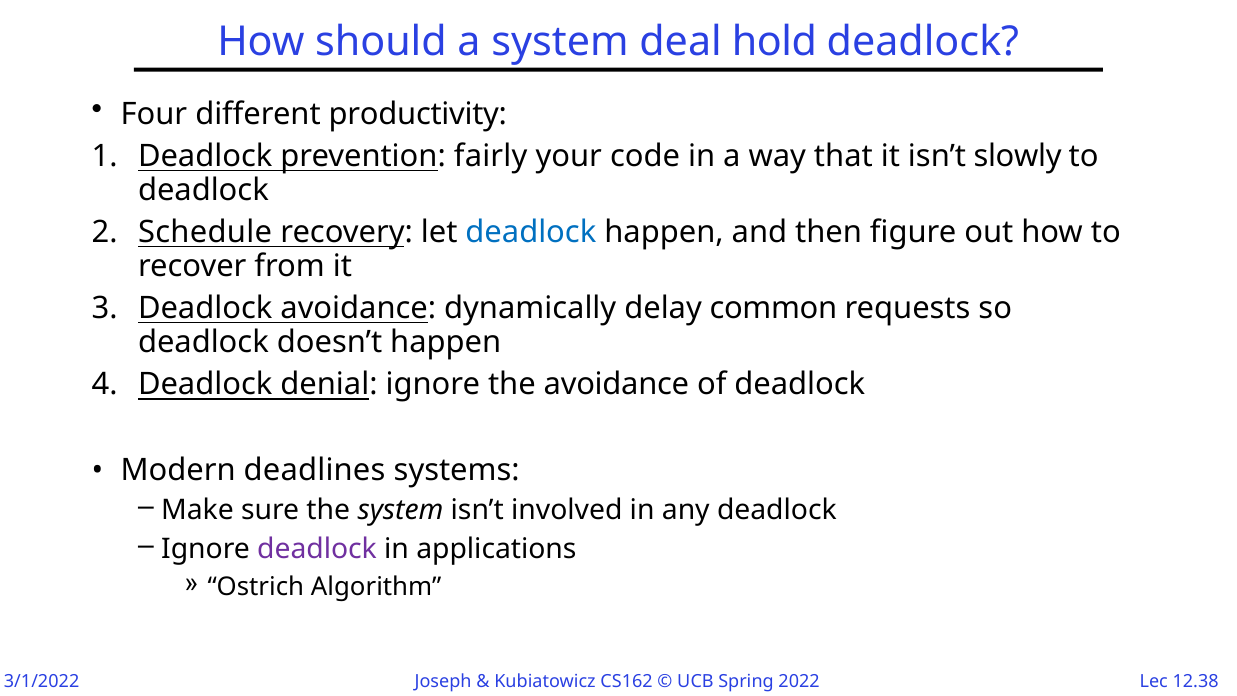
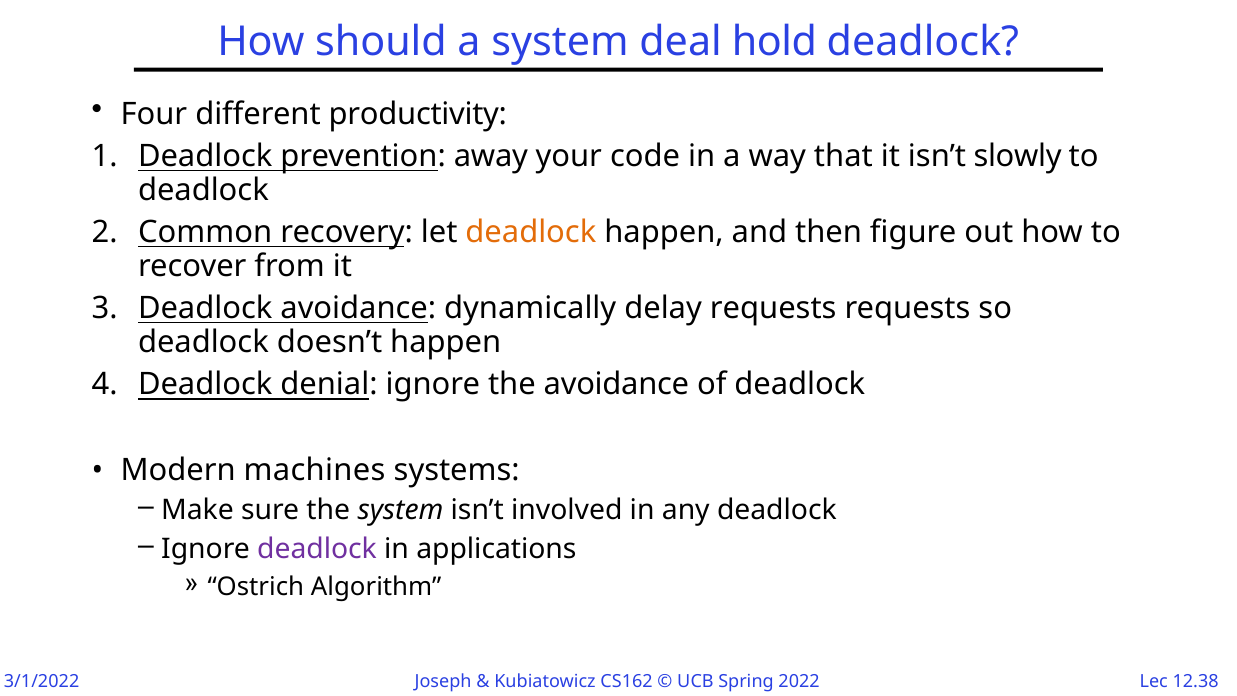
fairly: fairly -> away
Schedule: Schedule -> Common
deadlock at (531, 233) colour: blue -> orange
delay common: common -> requests
deadlines: deadlines -> machines
